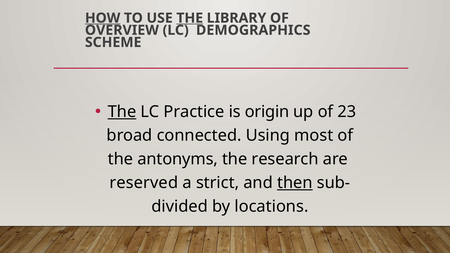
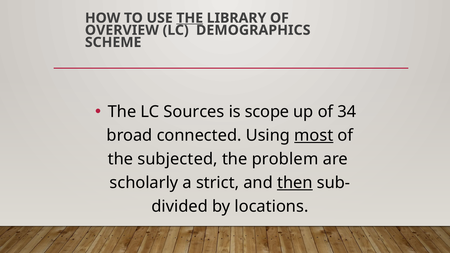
HOW underline: present -> none
The at (122, 112) underline: present -> none
Practice: Practice -> Sources
origin: origin -> scope
23: 23 -> 34
most underline: none -> present
antonyms: antonyms -> subjected
research: research -> problem
reserved: reserved -> scholarly
